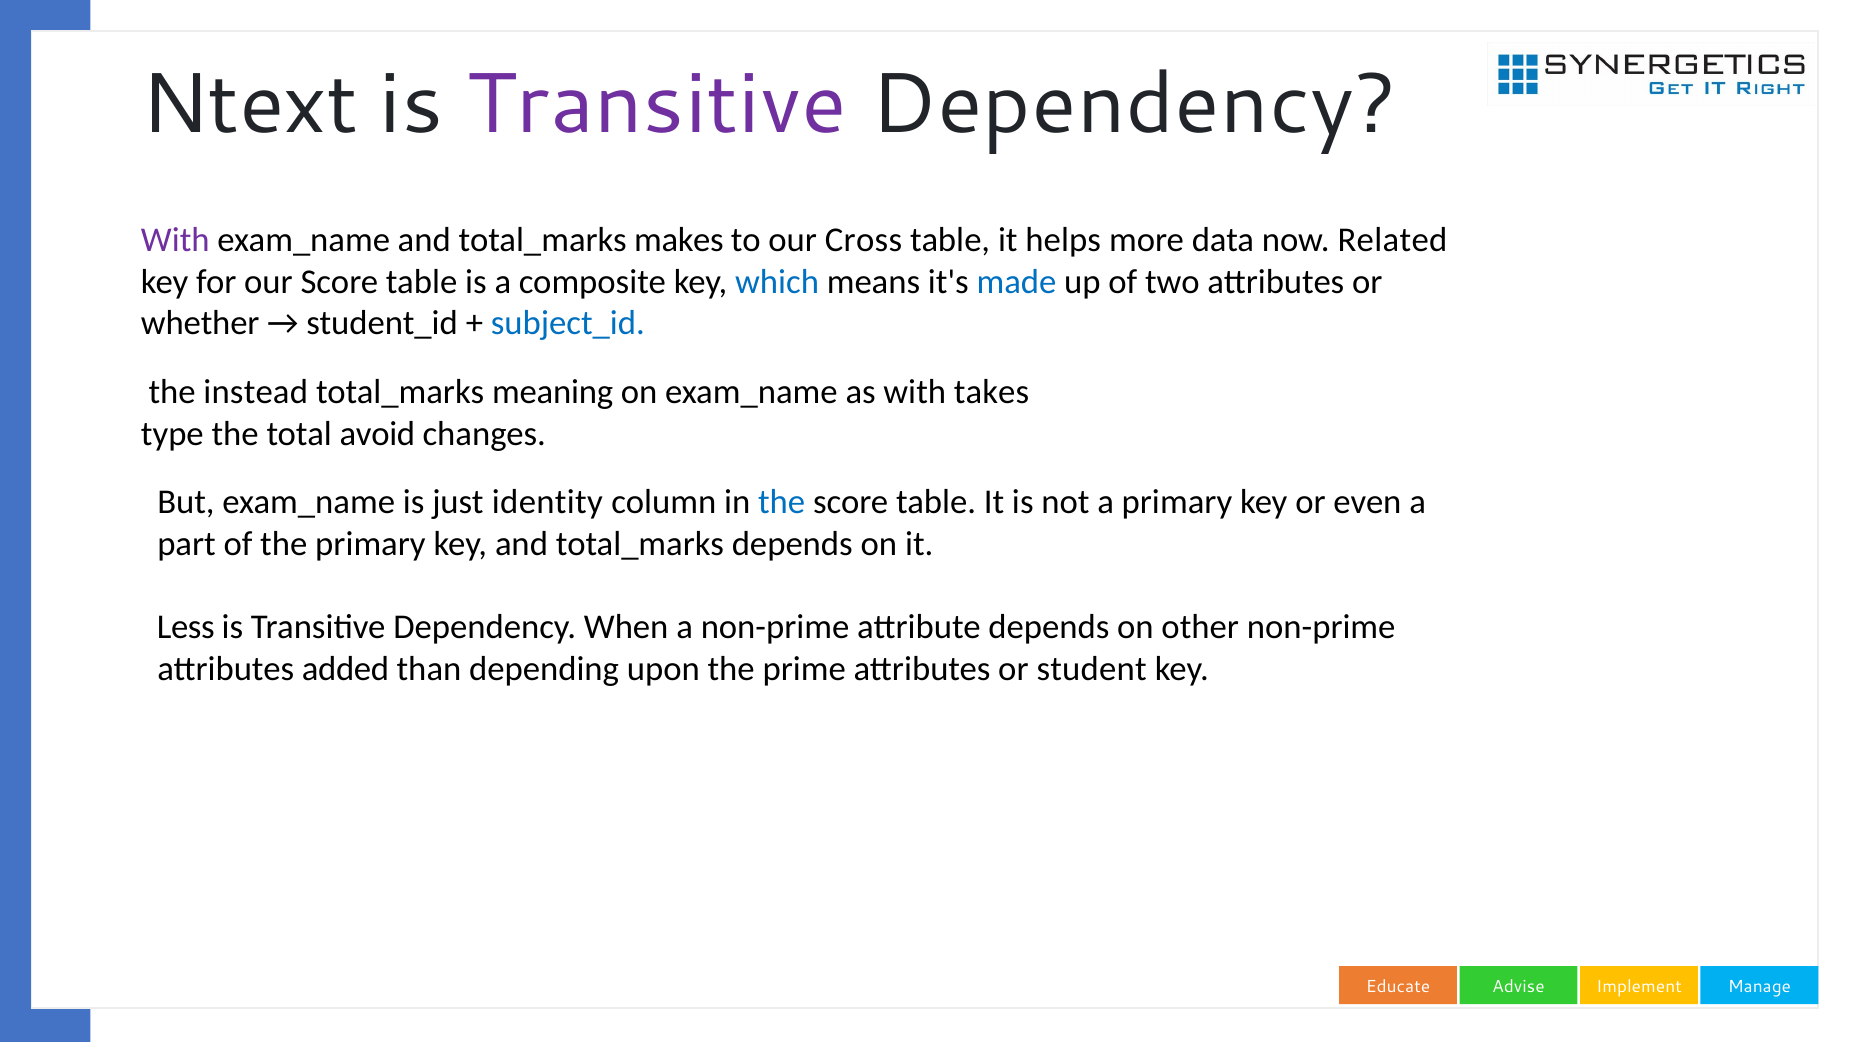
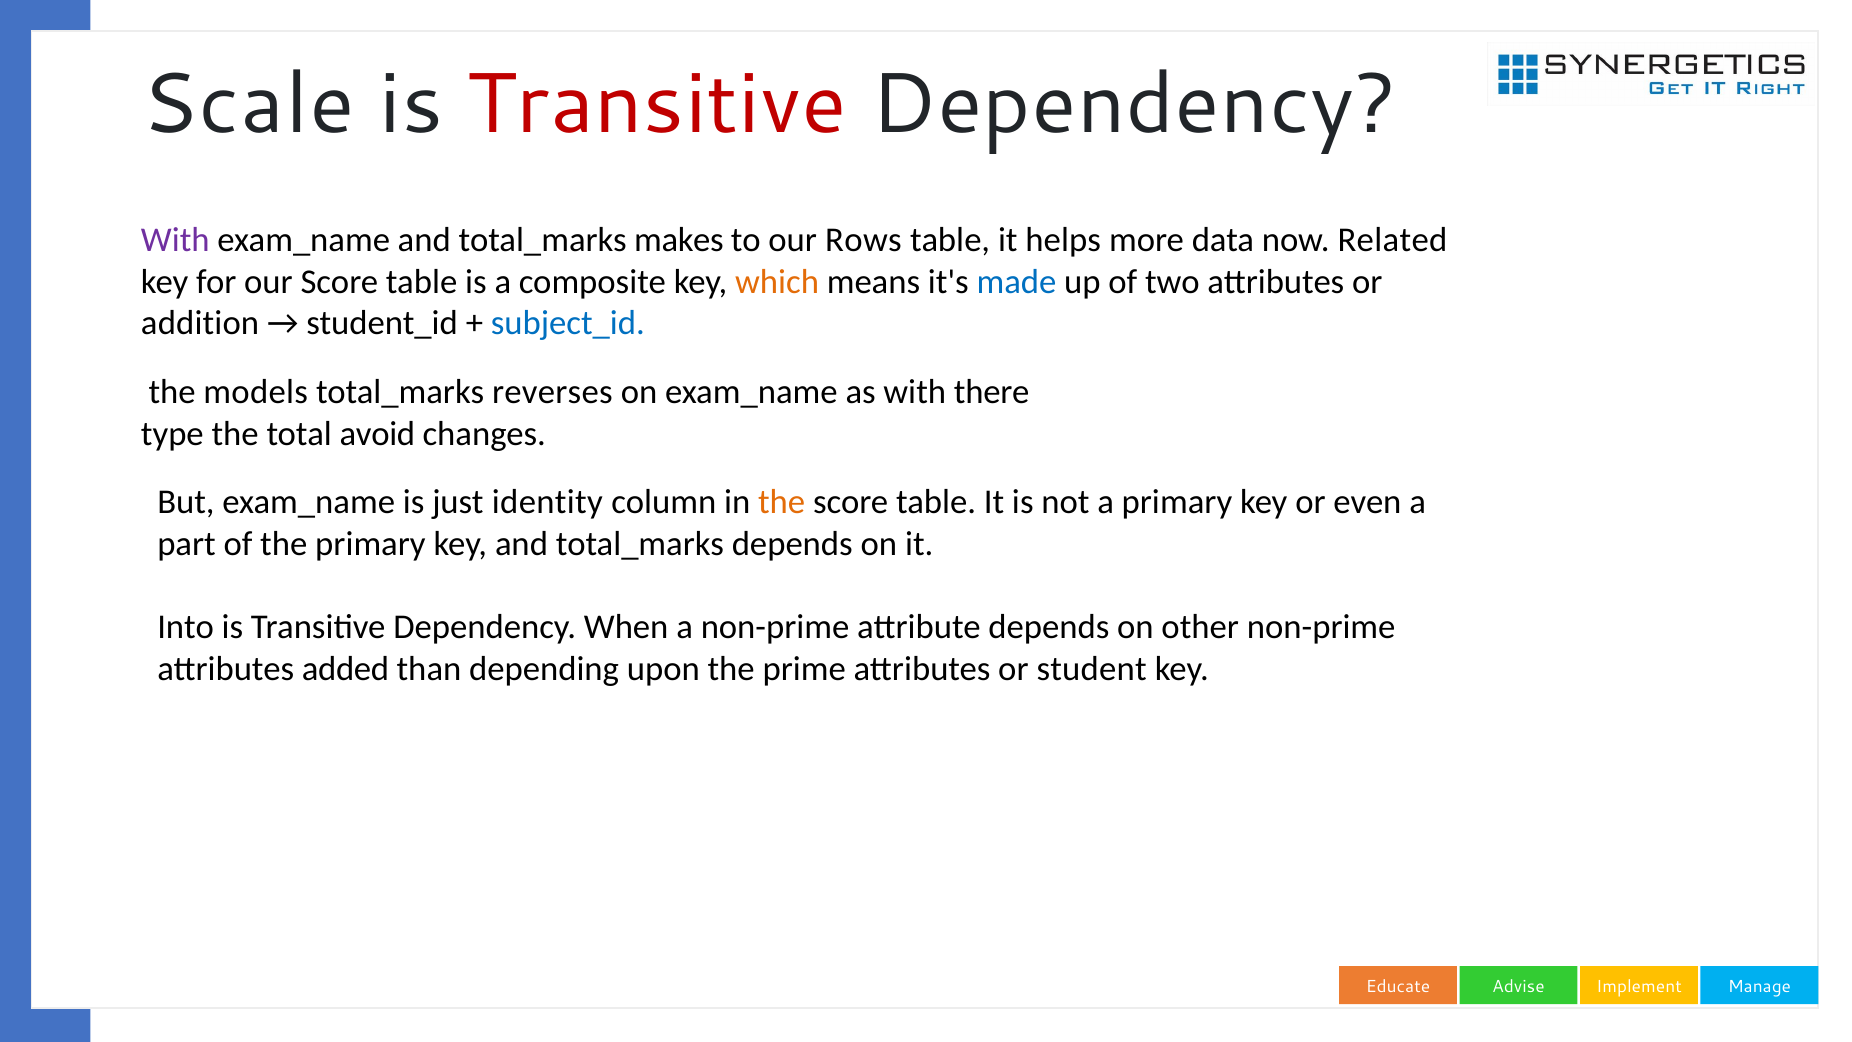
Ntext: Ntext -> Scale
Transitive at (657, 105) colour: purple -> red
Cross: Cross -> Rows
which colour: blue -> orange
whether: whether -> addition
instead: instead -> models
meaning: meaning -> reverses
takes: takes -> there
the at (782, 502) colour: blue -> orange
Less: Less -> Into
